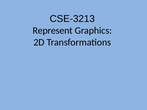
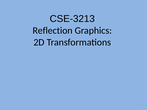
Represent: Represent -> Reflection
